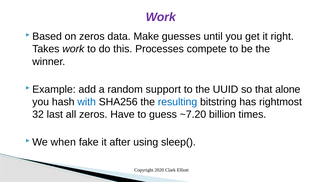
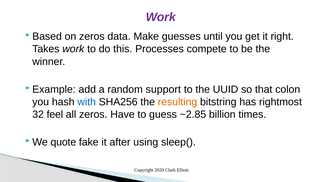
alone: alone -> colon
resulting colour: blue -> orange
last: last -> feel
~7.20: ~7.20 -> ~2.85
when: when -> quote
